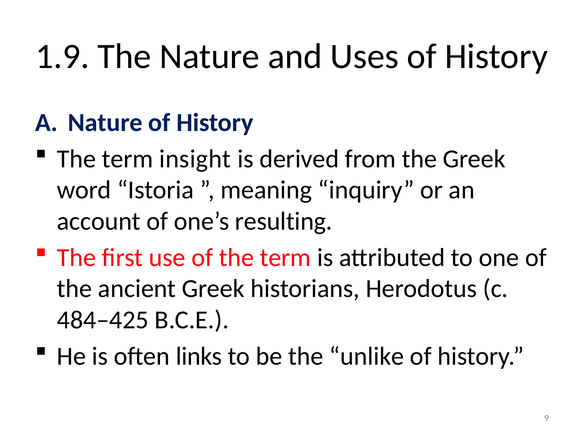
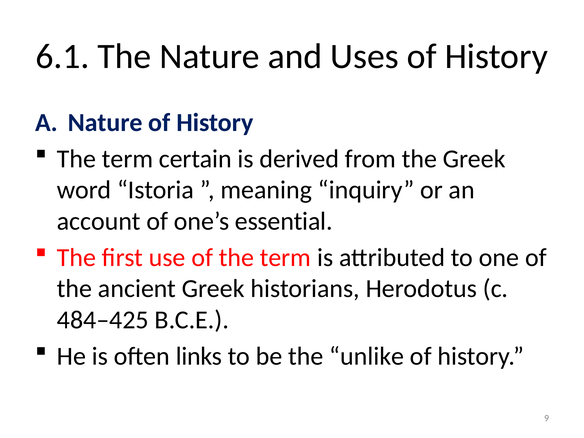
1.9: 1.9 -> 6.1
insight: insight -> certain
resulting: resulting -> essential
